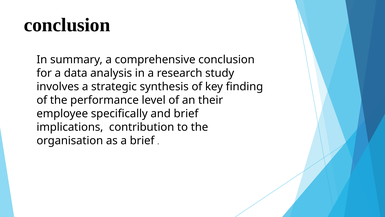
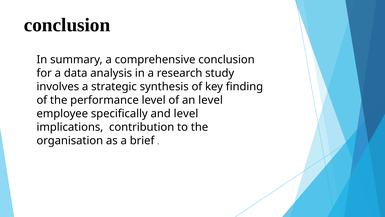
an their: their -> level
and brief: brief -> level
